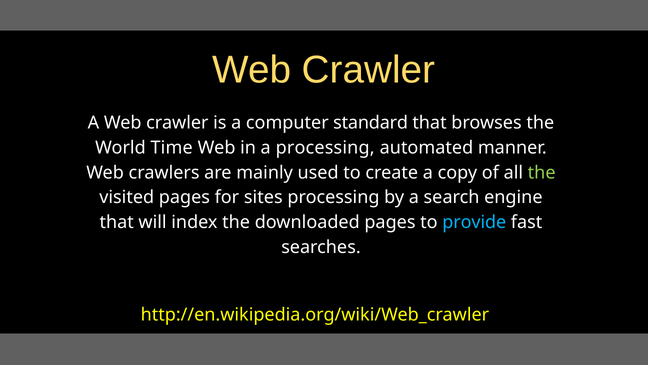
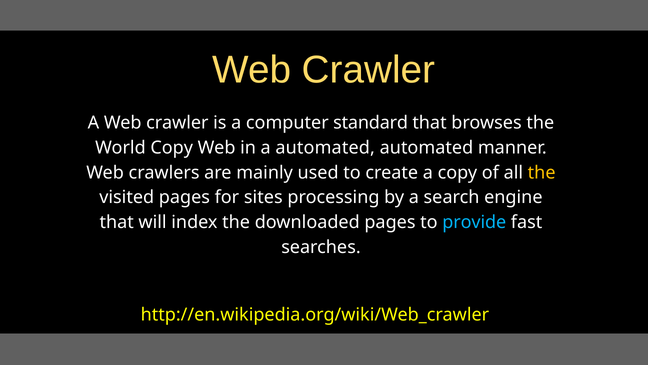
World Time: Time -> Copy
a processing: processing -> automated
the at (542, 172) colour: light green -> yellow
